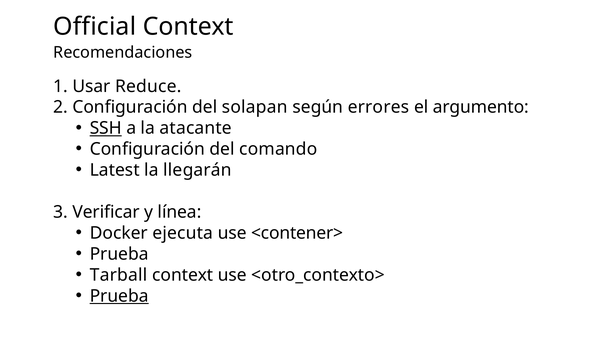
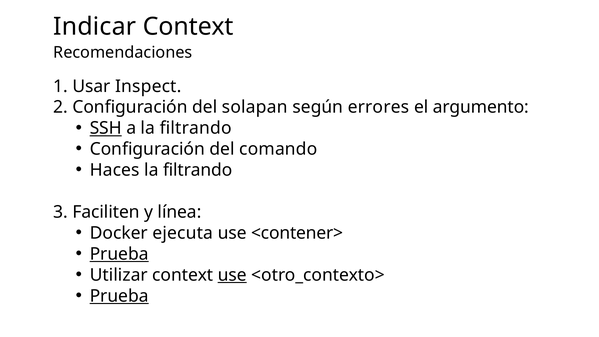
Official: Official -> Indicar
Reduce: Reduce -> Inspect
a la atacante: atacante -> filtrando
Latest: Latest -> Haces
llegarán at (198, 170): llegarán -> filtrando
Verificar: Verificar -> Faciliten
Prueba at (119, 254) underline: none -> present
Tarball: Tarball -> Utilizar
use at (232, 275) underline: none -> present
